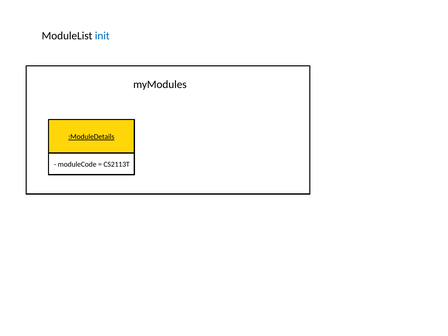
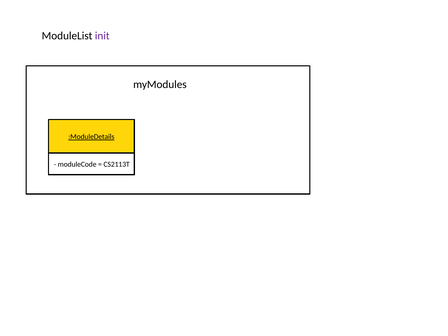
init colour: blue -> purple
